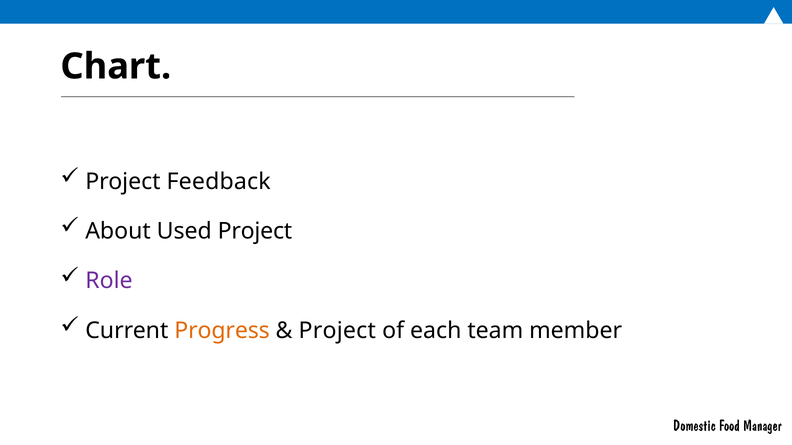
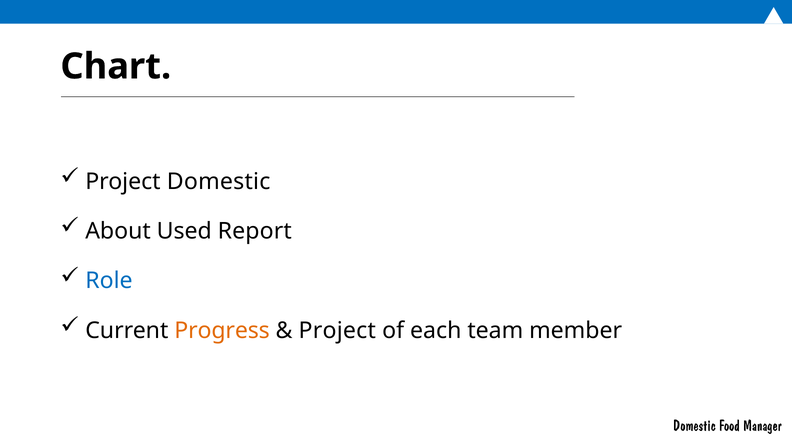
Feedback: Feedback -> Domestic
Used Project: Project -> Report
Role colour: purple -> blue
